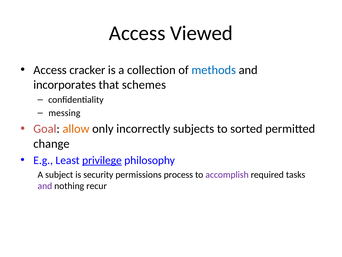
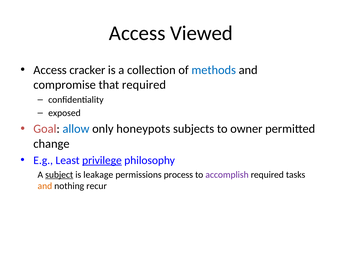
incorporates: incorporates -> compromise
that schemes: schemes -> required
messing: messing -> exposed
allow colour: orange -> blue
incorrectly: incorrectly -> honeypots
sorted: sorted -> owner
subject underline: none -> present
security: security -> leakage
and at (45, 186) colour: purple -> orange
